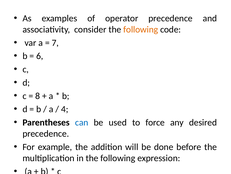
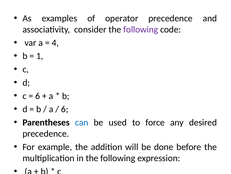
following at (141, 29) colour: orange -> purple
7: 7 -> 4
6: 6 -> 1
8 at (38, 96): 8 -> 6
4 at (65, 109): 4 -> 6
